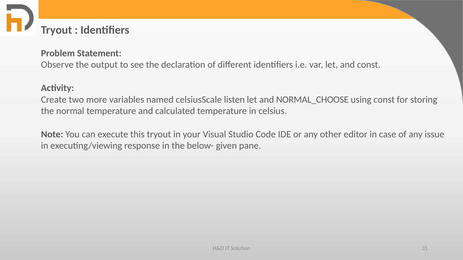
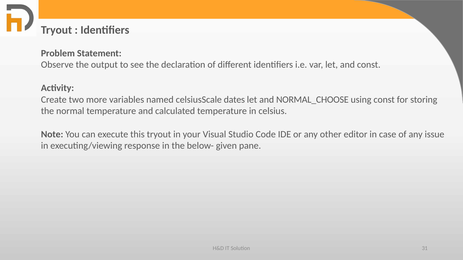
listen: listen -> dates
